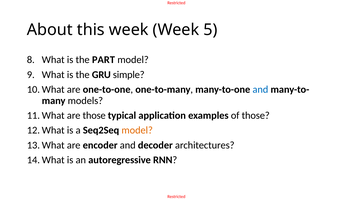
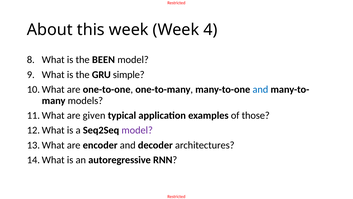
5: 5 -> 4
PART: PART -> BEEN
are those: those -> given
model at (137, 130) colour: orange -> purple
